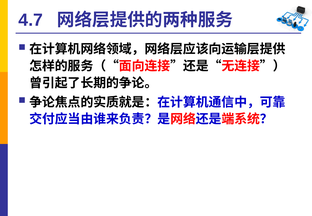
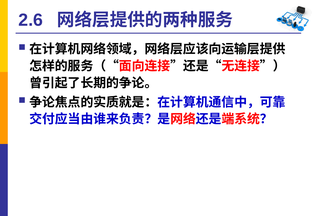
4.7: 4.7 -> 2.6
